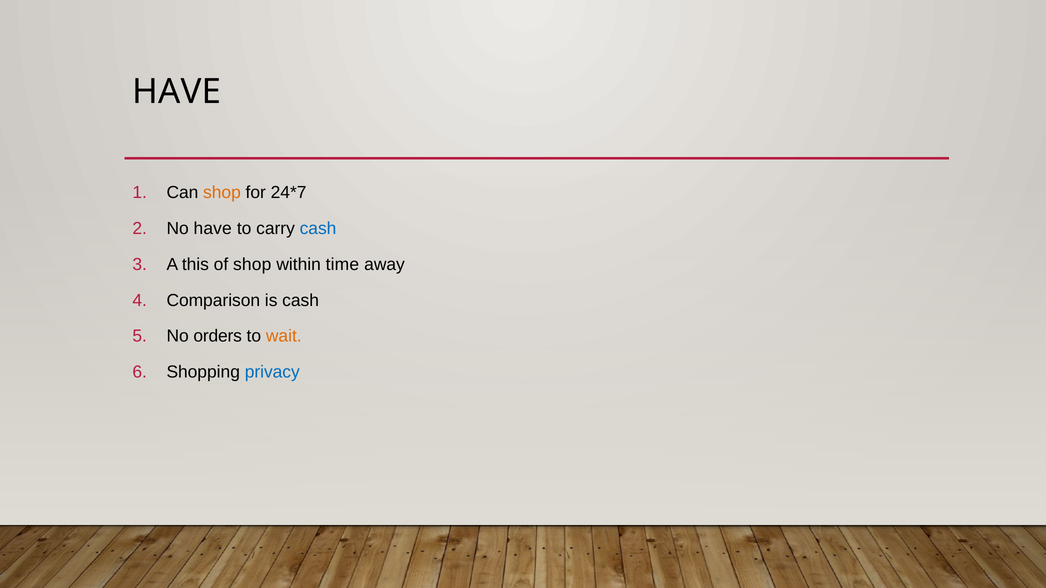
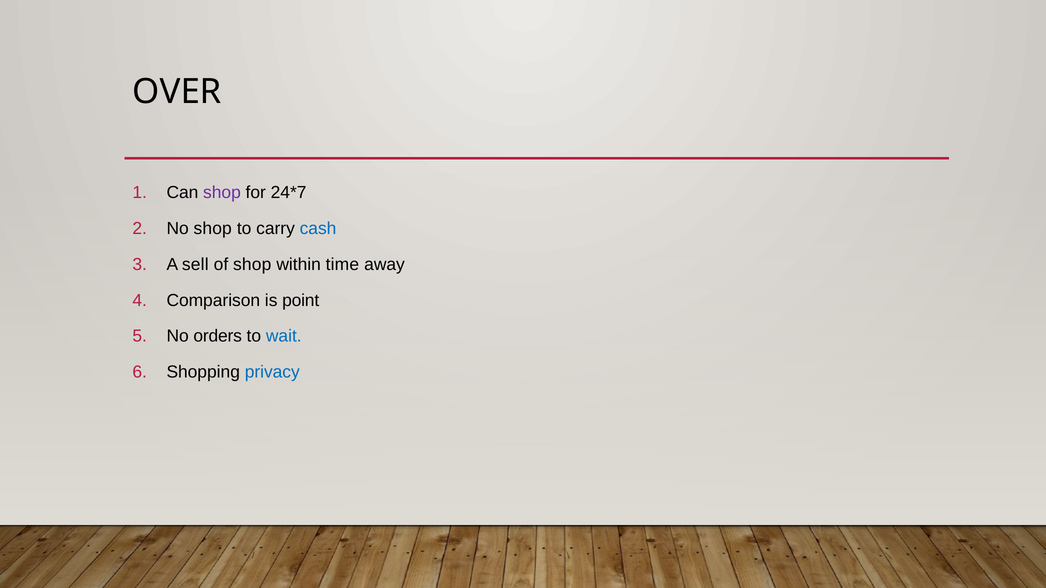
HAVE at (177, 92): HAVE -> OVER
shop at (222, 193) colour: orange -> purple
No have: have -> shop
this: this -> sell
is cash: cash -> point
wait colour: orange -> blue
